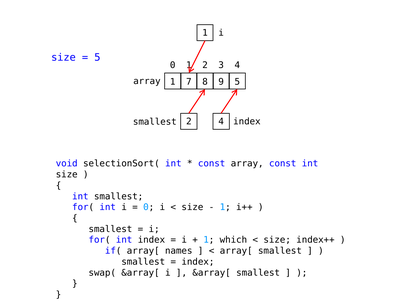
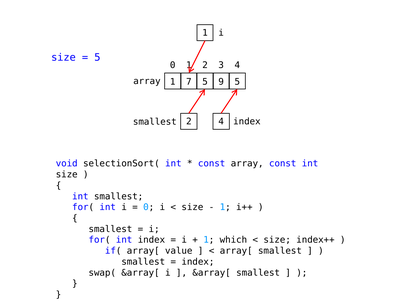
7 8: 8 -> 5
names: names -> value
